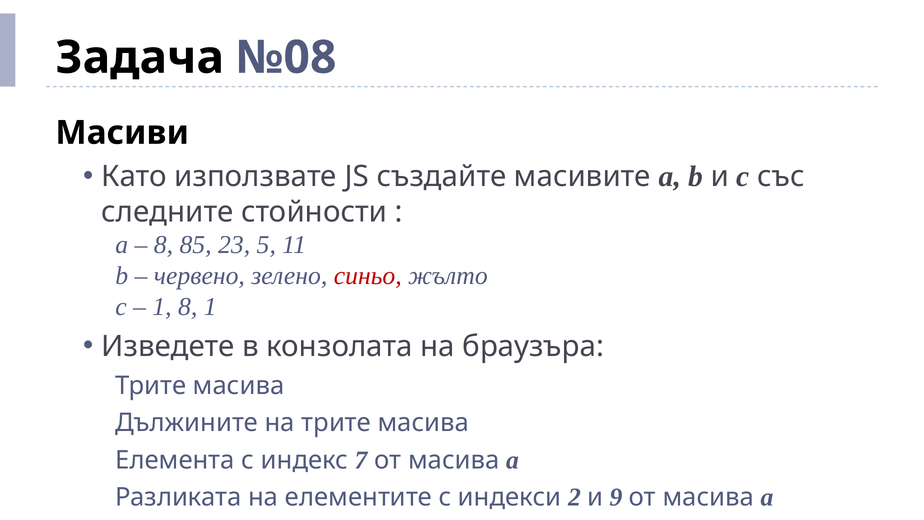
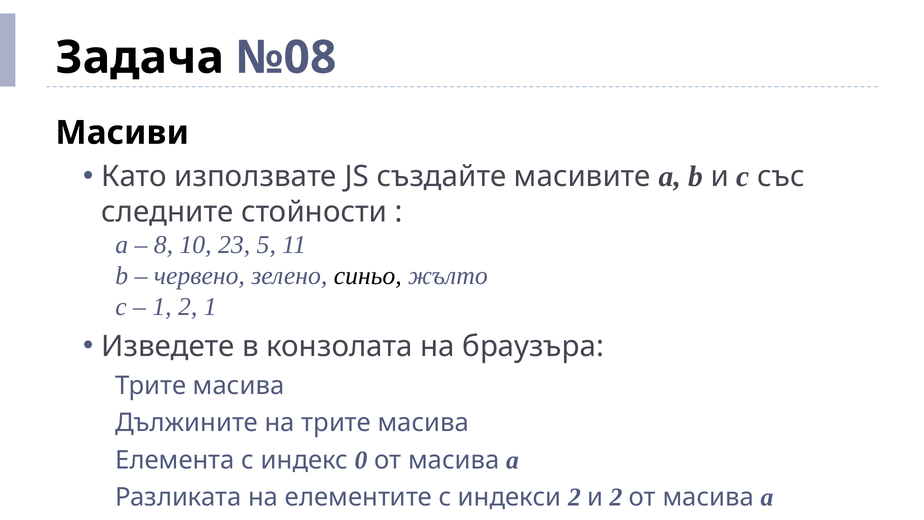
85: 85 -> 10
синьо colour: red -> black
1 8: 8 -> 2
7: 7 -> 0
и 9: 9 -> 2
